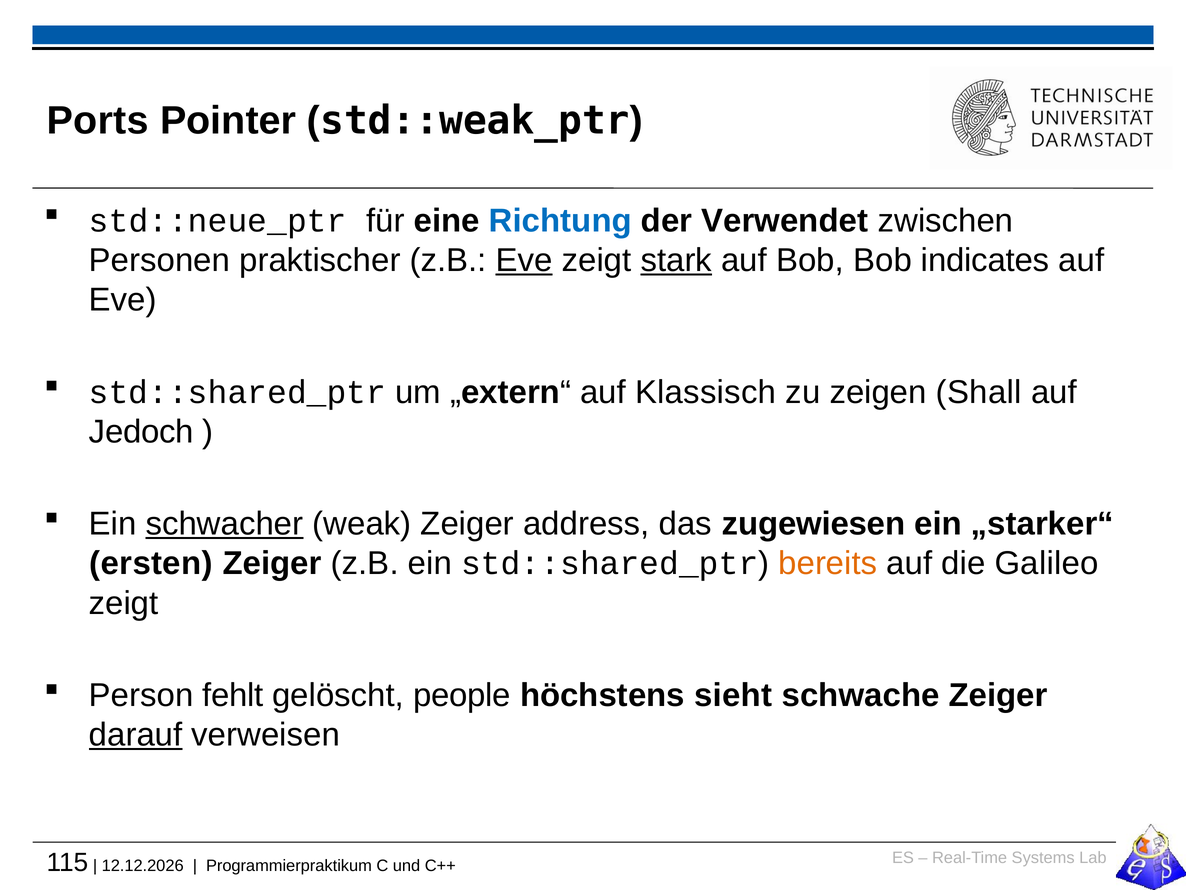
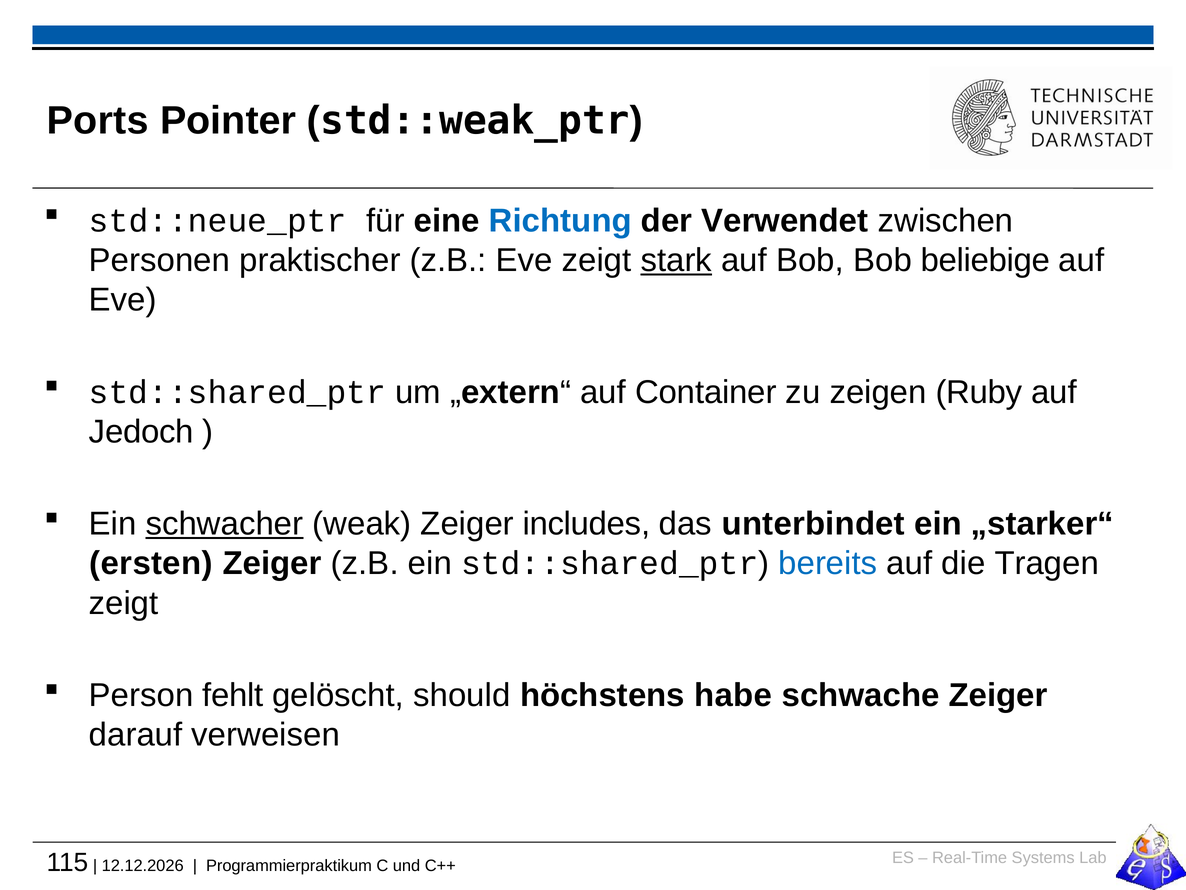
Eve at (524, 260) underline: present -> none
indicates: indicates -> beliebige
Klassisch: Klassisch -> Container
Shall: Shall -> Ruby
address: address -> includes
zugewiesen: zugewiesen -> unterbindet
bereits colour: orange -> blue
Galileo: Galileo -> Tragen
people: people -> should
sieht: sieht -> habe
darauf underline: present -> none
